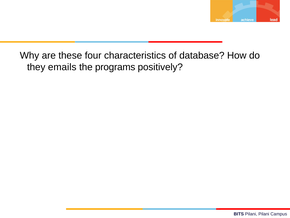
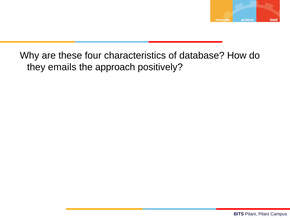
programs: programs -> approach
